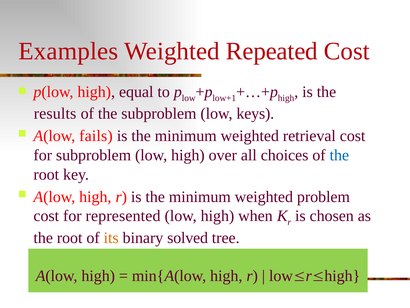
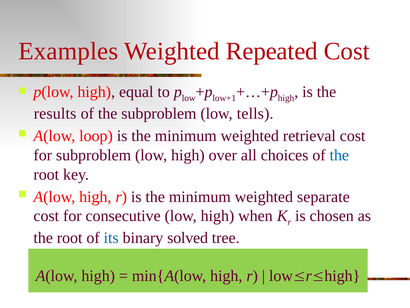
keys: keys -> tells
fails: fails -> loop
problem: problem -> separate
represented: represented -> consecutive
its colour: orange -> blue
